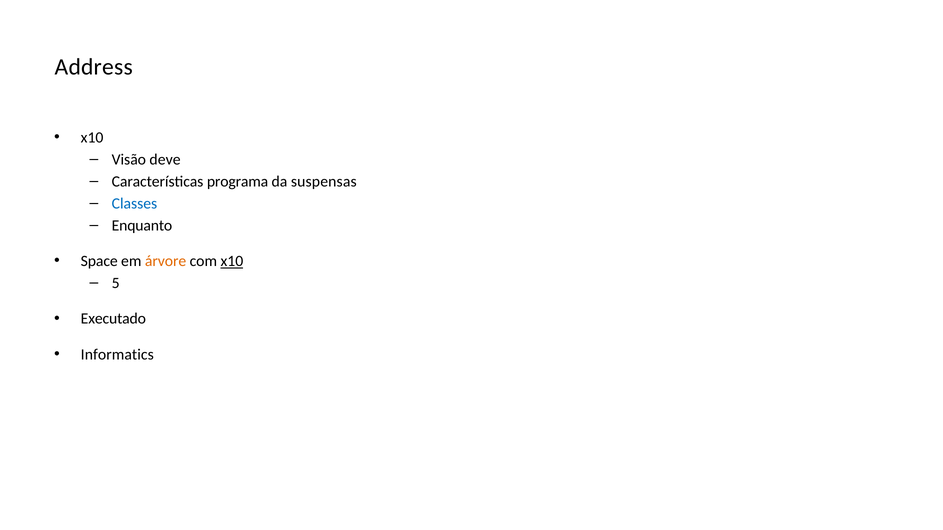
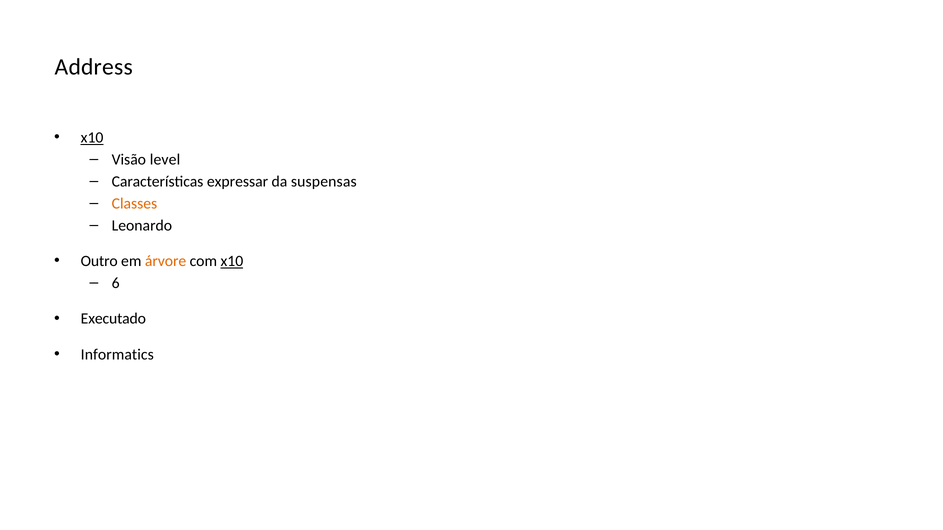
x10 at (92, 138) underline: none -> present
deve: deve -> level
programa: programa -> expressar
Classes colour: blue -> orange
Enquanto: Enquanto -> Leonardo
Space: Space -> Outro
5: 5 -> 6
